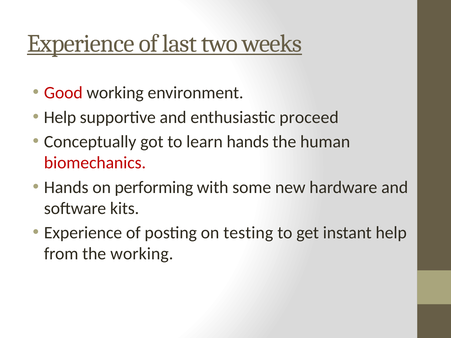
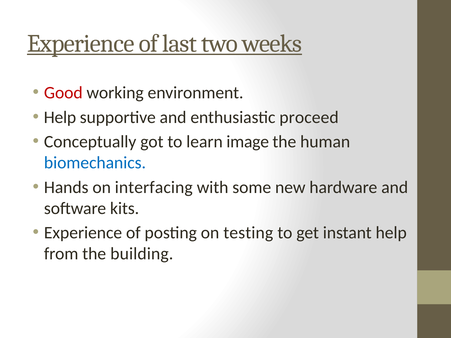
learn hands: hands -> image
biomechanics colour: red -> blue
performing: performing -> interfacing
the working: working -> building
